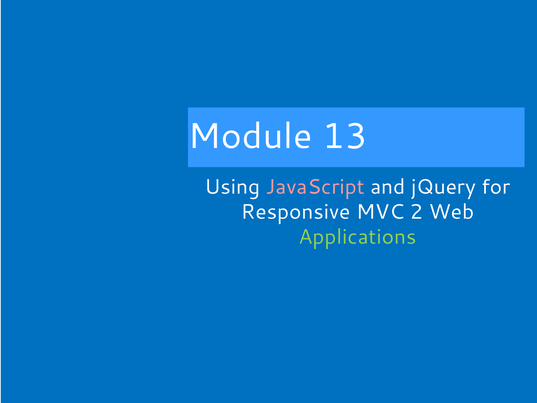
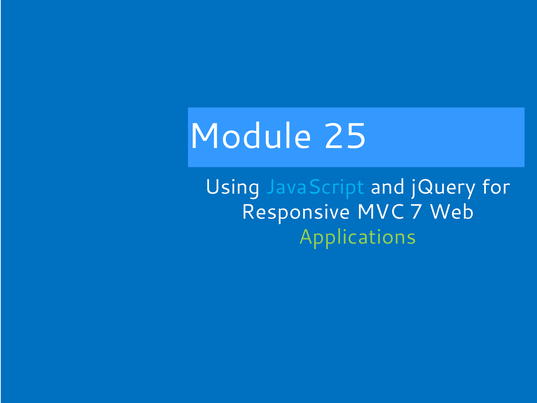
13: 13 -> 25
JavaScript colour: pink -> light blue
2: 2 -> 7
